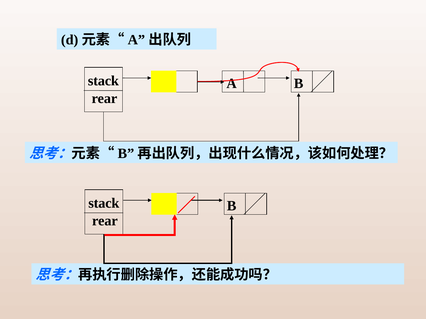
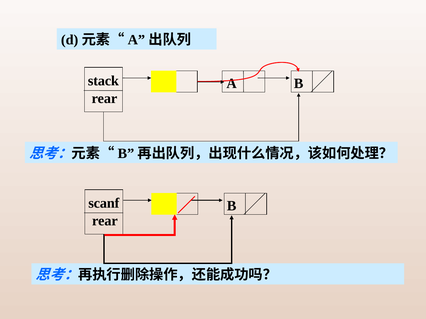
stack at (104, 203): stack -> scanf
